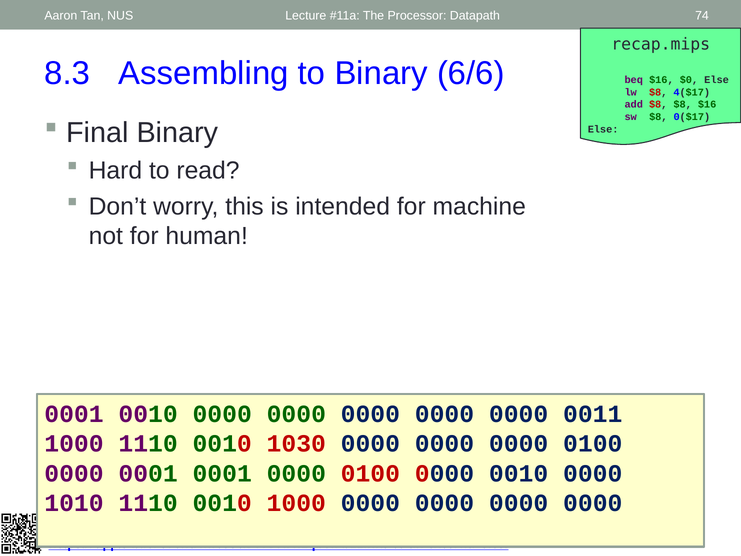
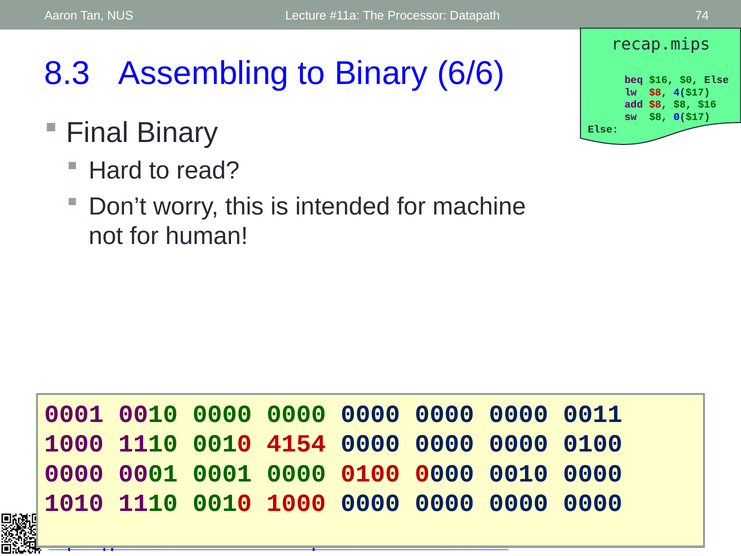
1030: 1030 -> 4154
